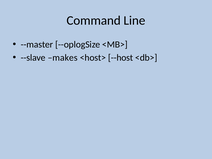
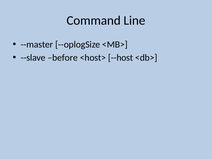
makes: makes -> before
